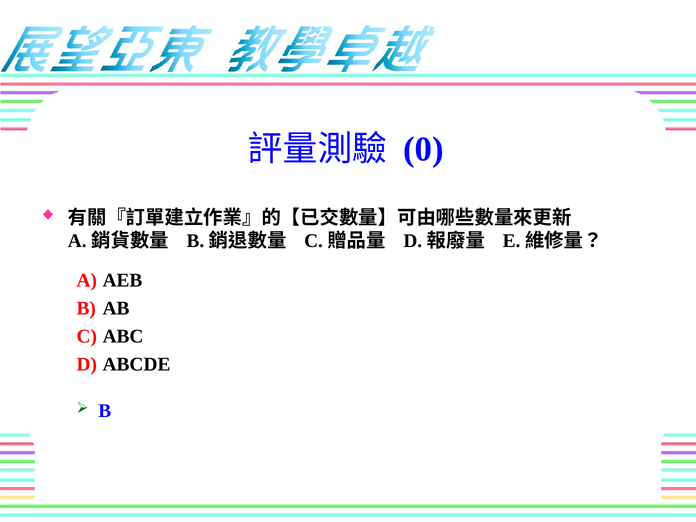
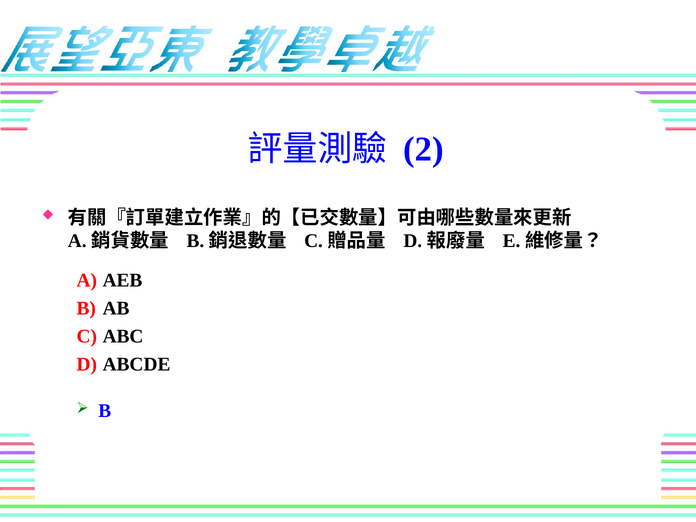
0: 0 -> 2
